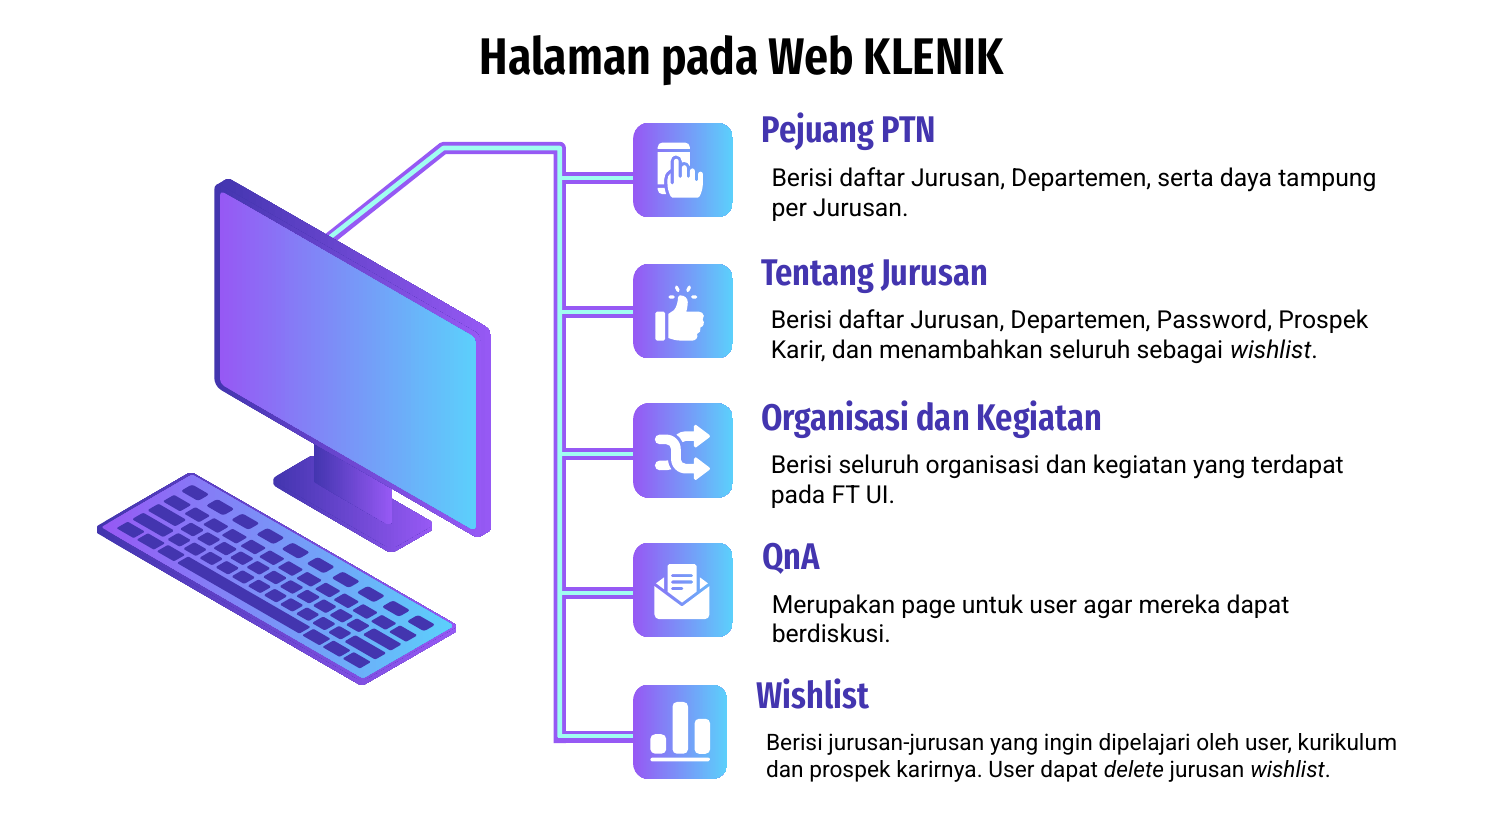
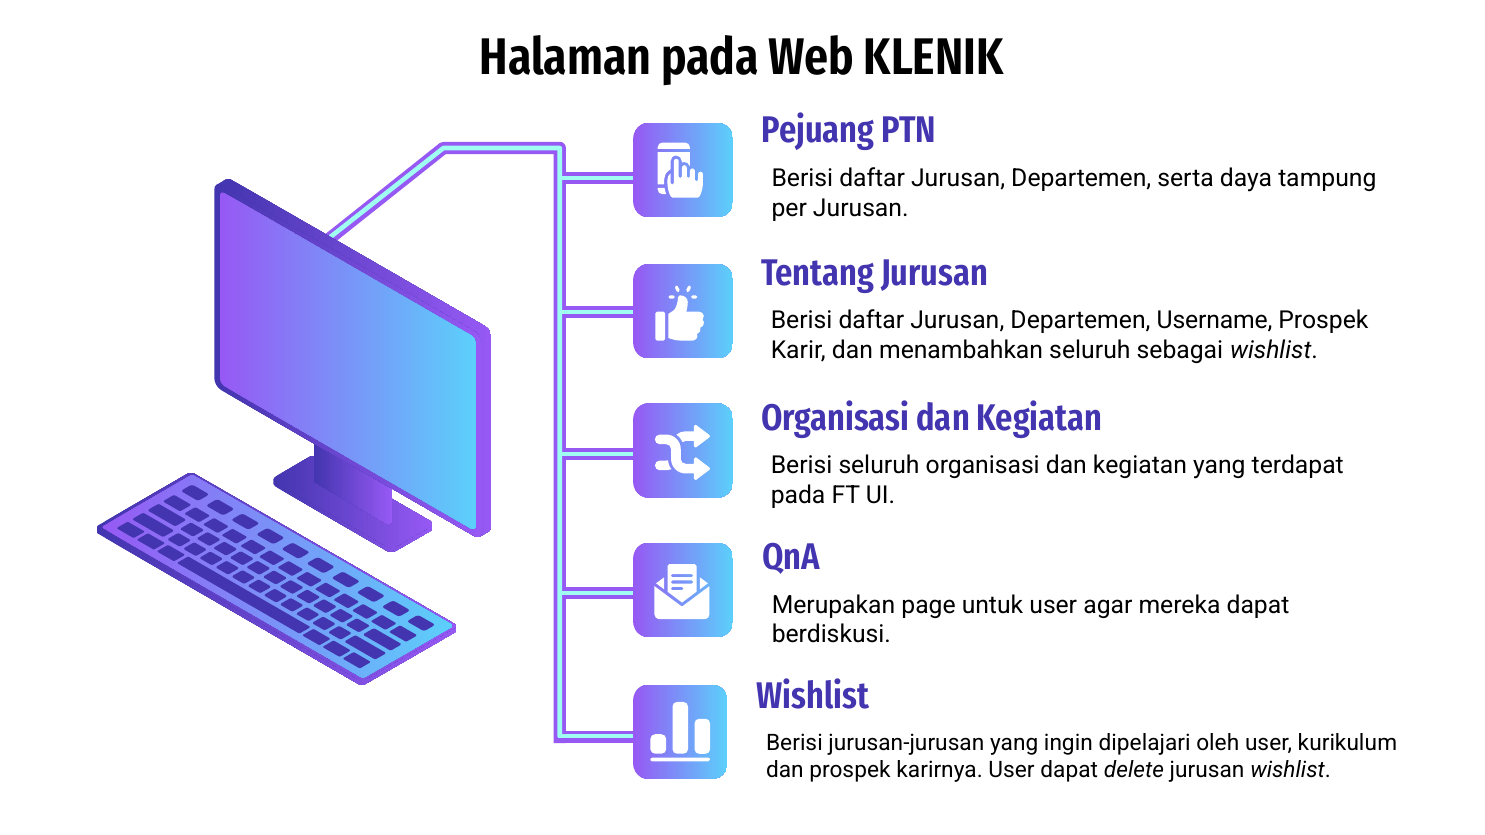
Password: Password -> Username
